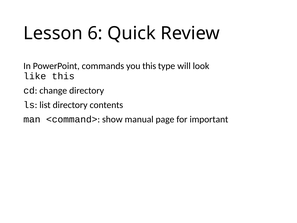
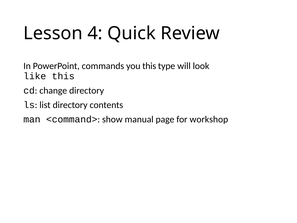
6: 6 -> 4
important: important -> workshop
